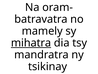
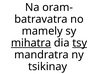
tsy underline: none -> present
